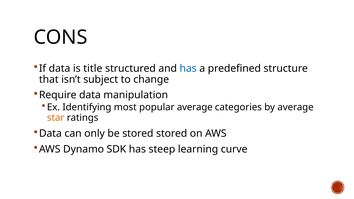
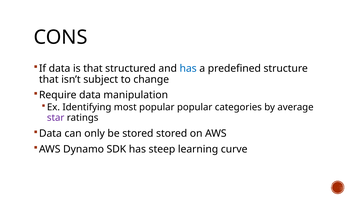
is title: title -> that
popular average: average -> popular
star colour: orange -> purple
